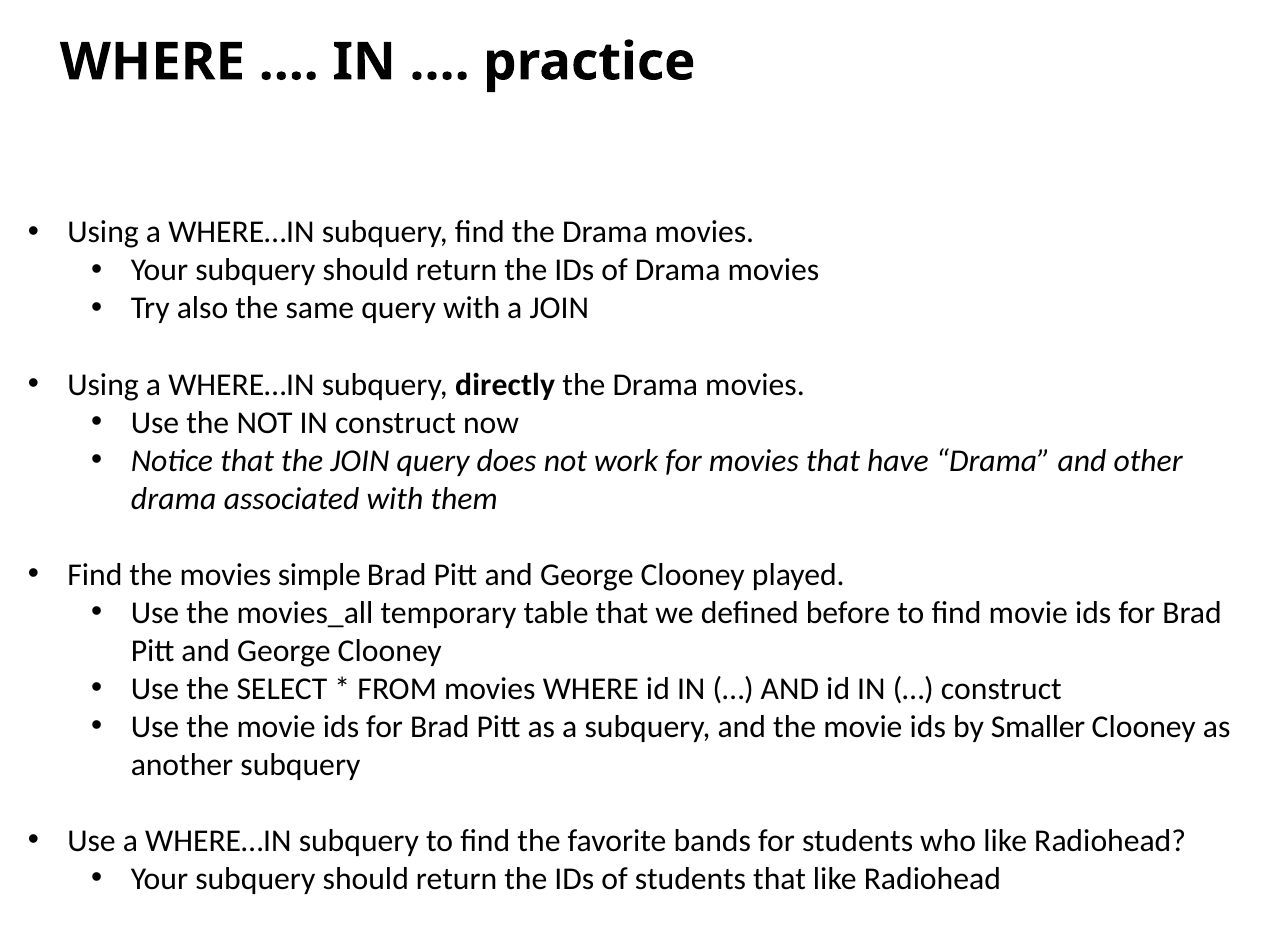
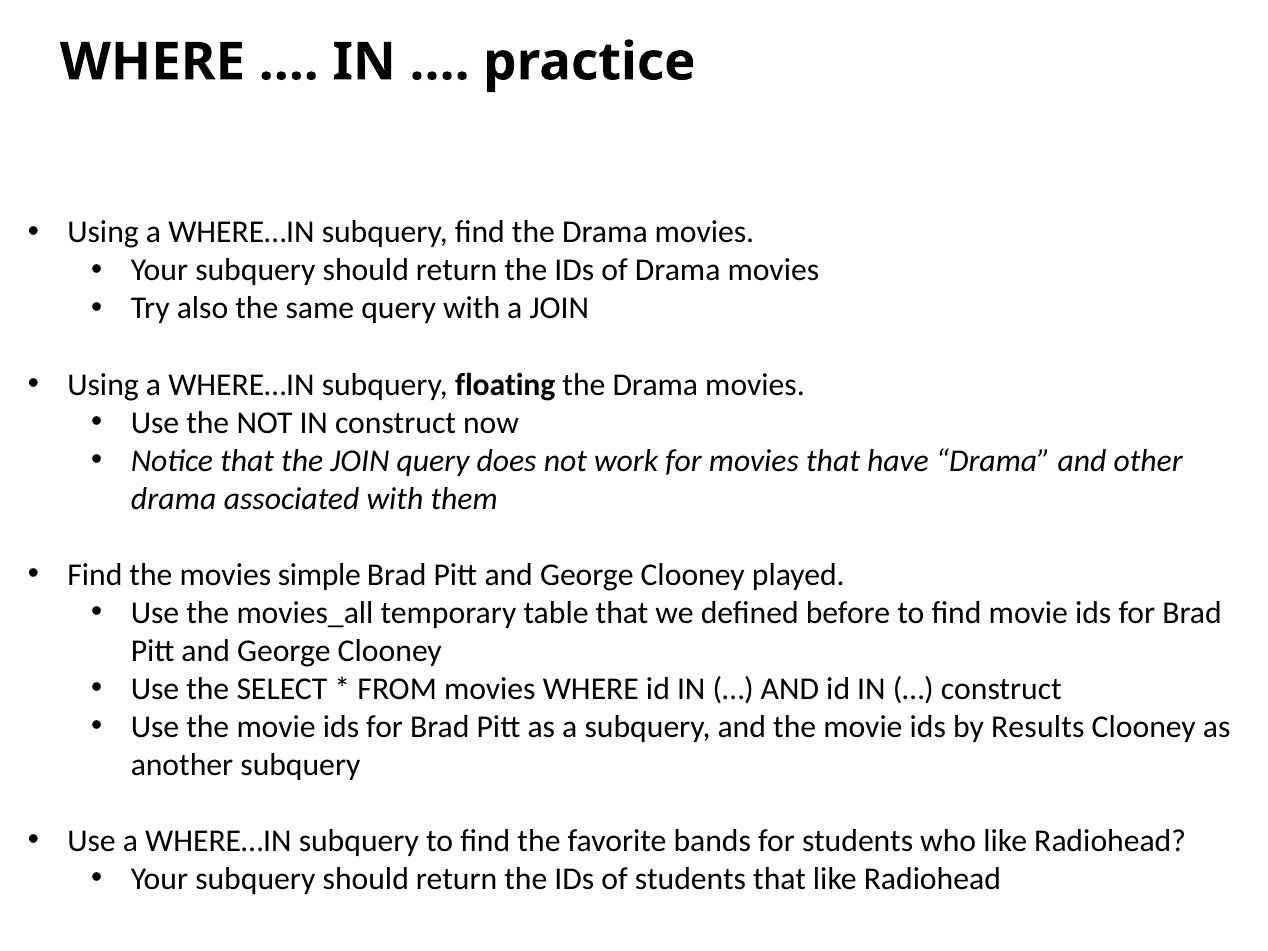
directly: directly -> floating
Smaller: Smaller -> Results
